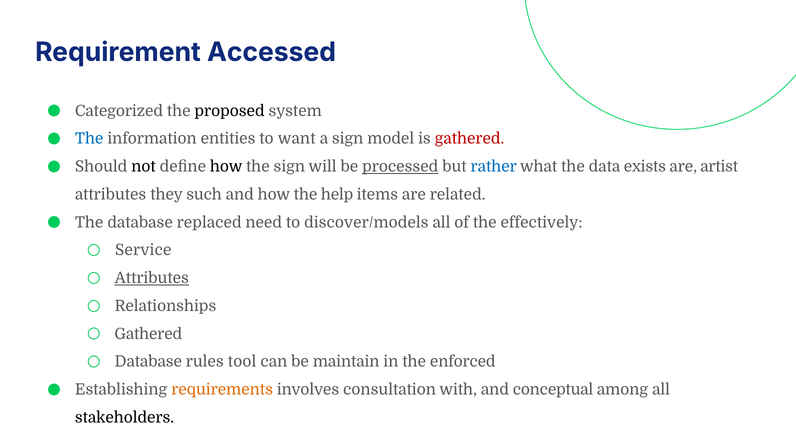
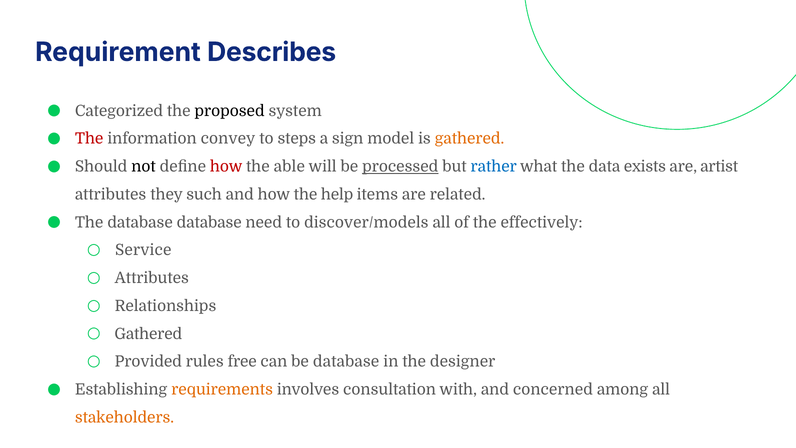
Accessed: Accessed -> Describes
The at (89, 139) colour: blue -> red
entities: entities -> convey
want: want -> steps
gathered at (470, 139) colour: red -> orange
how at (226, 167) colour: black -> red
the sign: sign -> able
database replaced: replaced -> database
Attributes at (152, 278) underline: present -> none
Database at (148, 362): Database -> Provided
tool: tool -> free
be maintain: maintain -> database
enforced: enforced -> designer
conceptual: conceptual -> concerned
stakeholders colour: black -> orange
